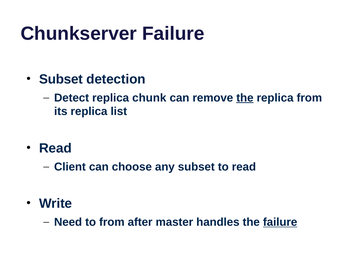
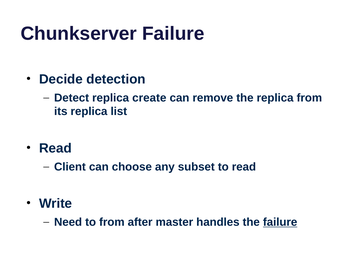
Subset at (61, 79): Subset -> Decide
chunk: chunk -> create
the at (245, 98) underline: present -> none
